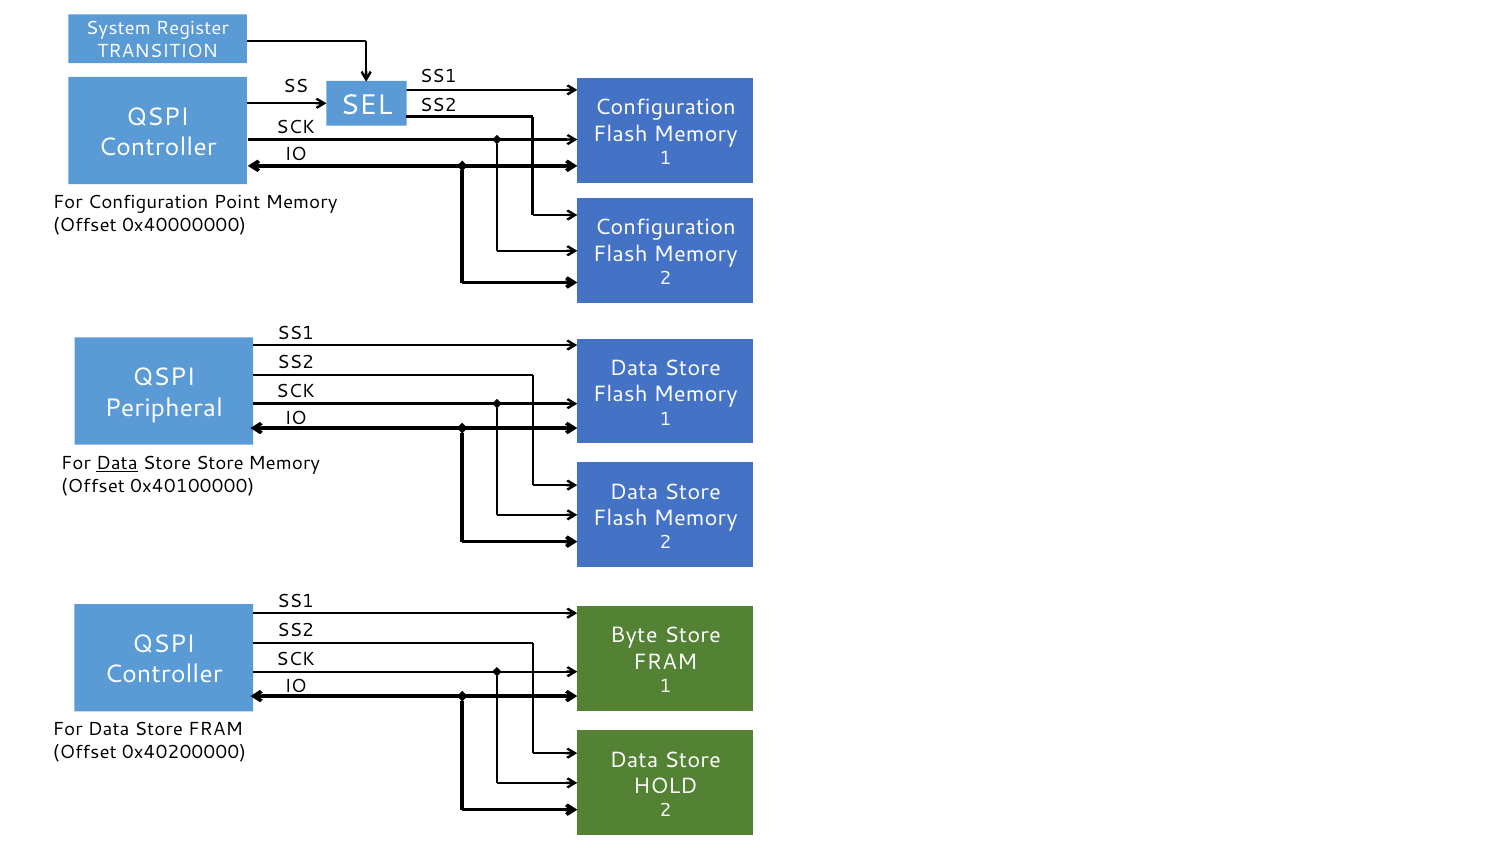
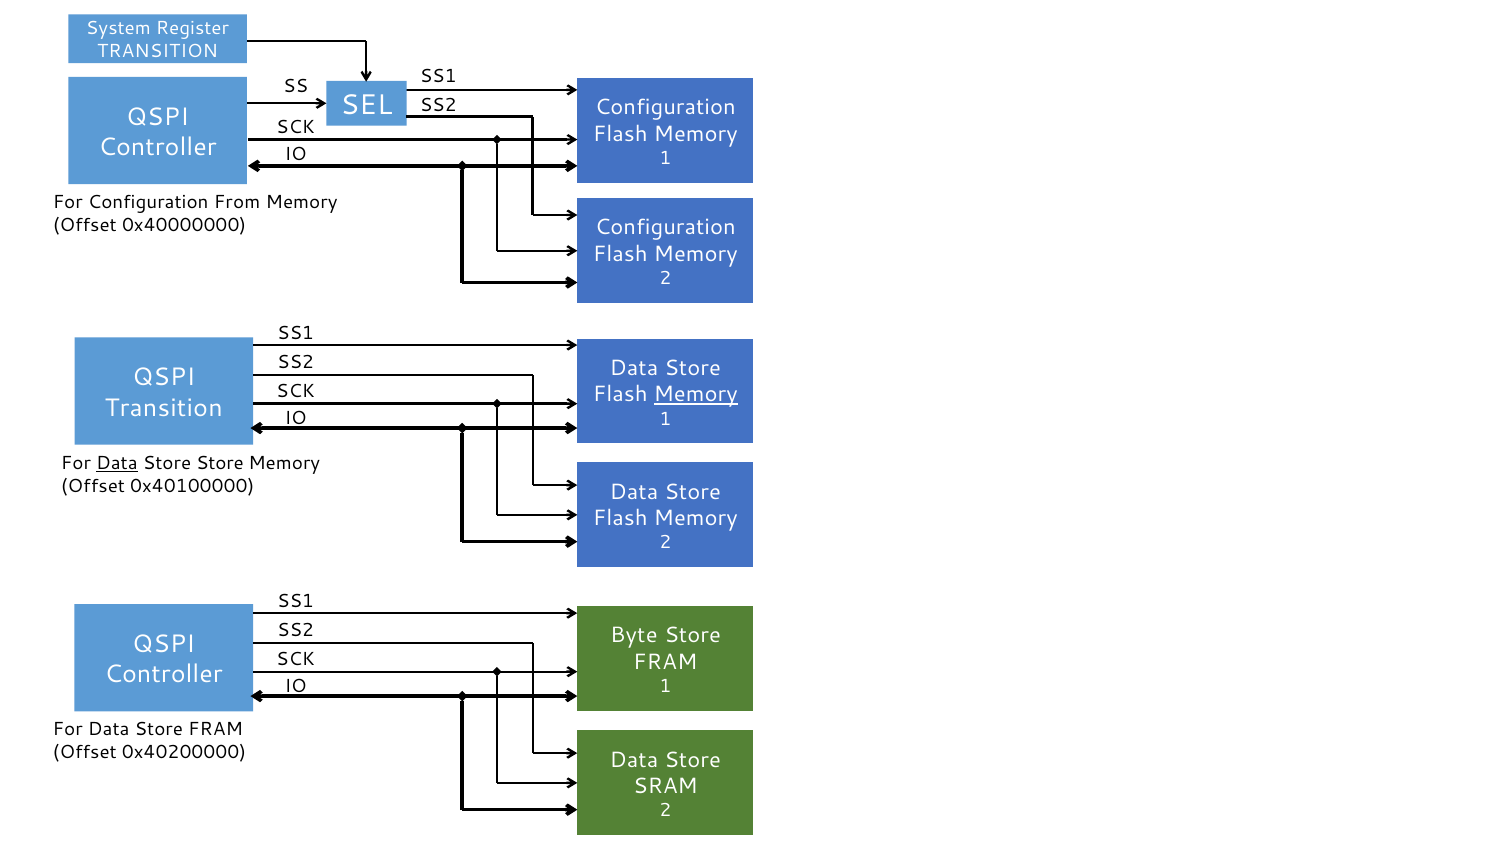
Point: Point -> From
Memory at (696, 394) underline: none -> present
Peripheral at (164, 408): Peripheral -> Transition
HOLD: HOLD -> SRAM
